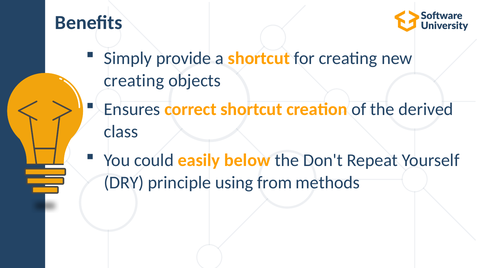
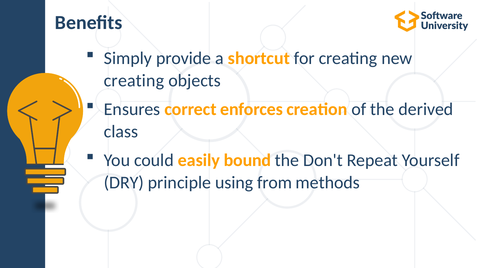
correct shortcut: shortcut -> enforces
below: below -> bound
